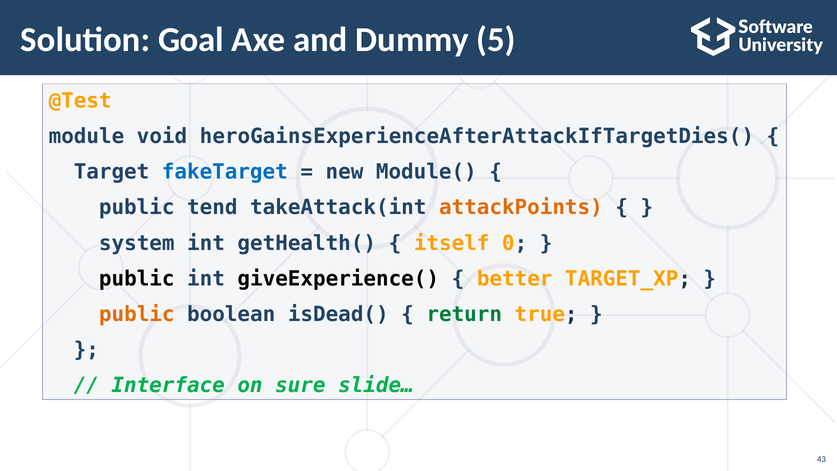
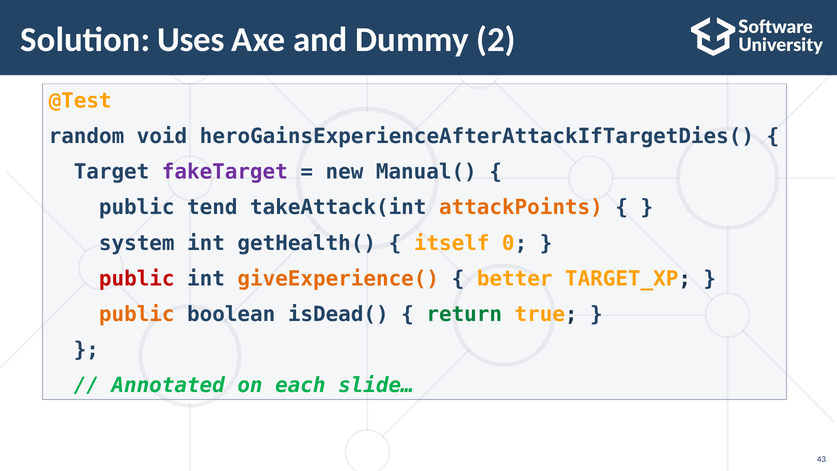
Goal: Goal -> Uses
5: 5 -> 2
module: module -> random
fakeTarget colour: blue -> purple
Module(: Module( -> Manual(
public at (137, 279) colour: black -> red
giveExperience( colour: black -> orange
Interface: Interface -> Annotated
sure: sure -> each
